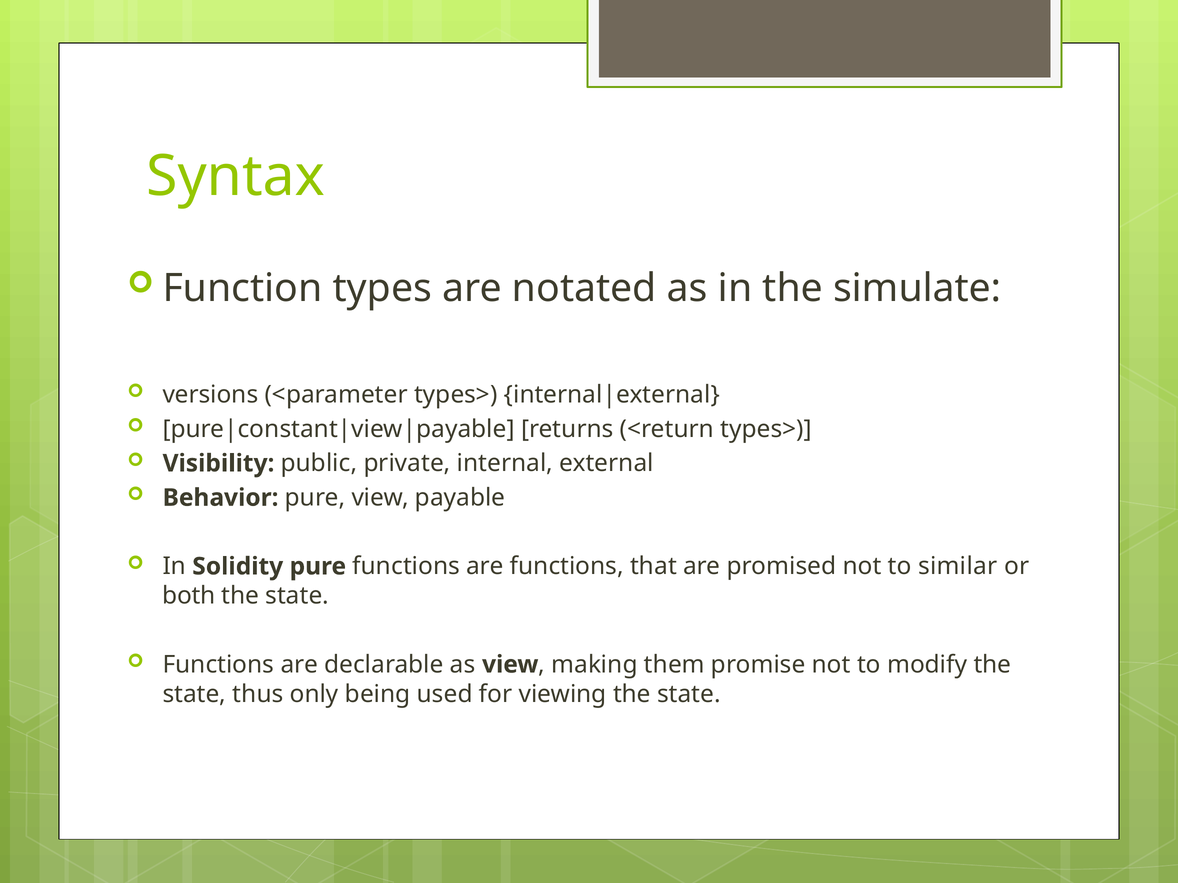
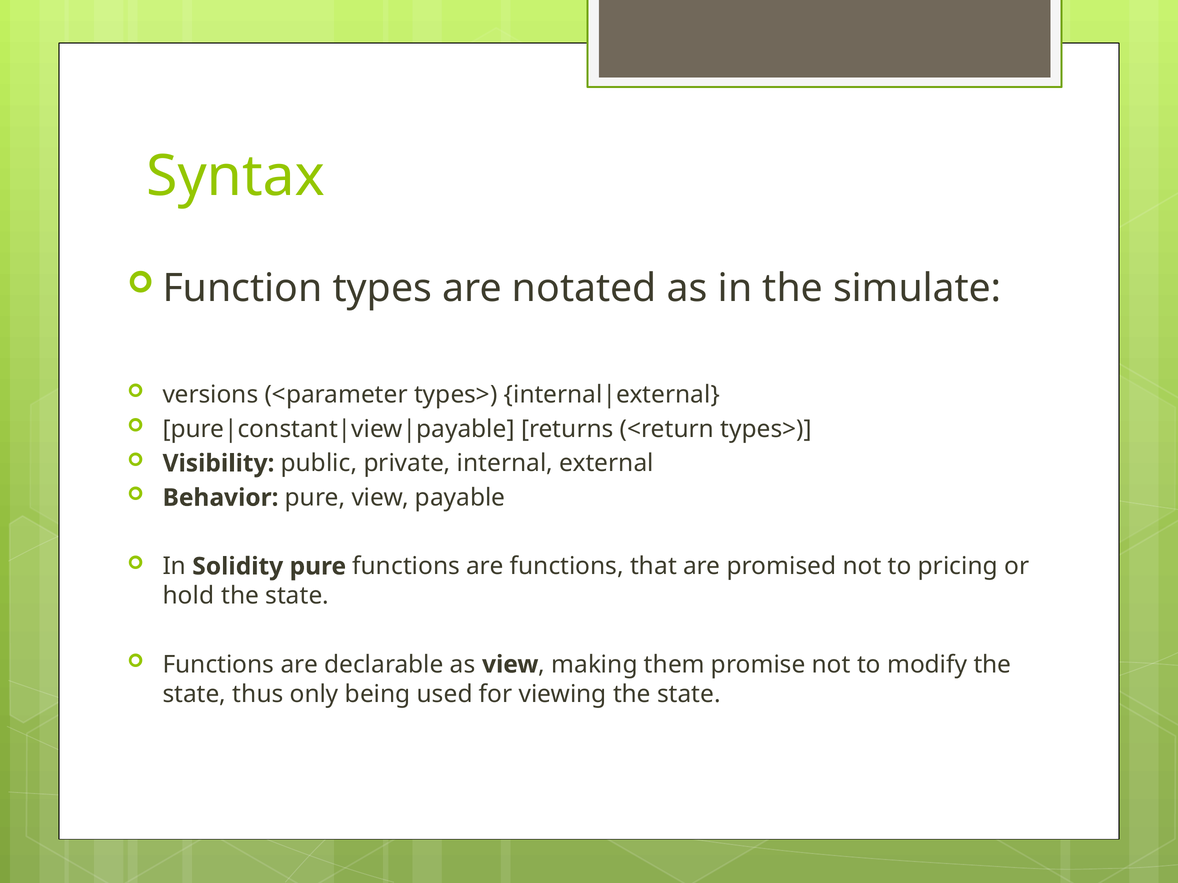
similar: similar -> pricing
both: both -> hold
